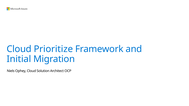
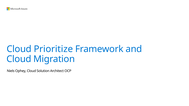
Initial at (19, 59): Initial -> Cloud
